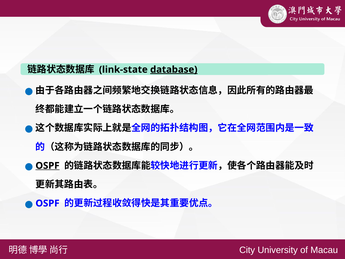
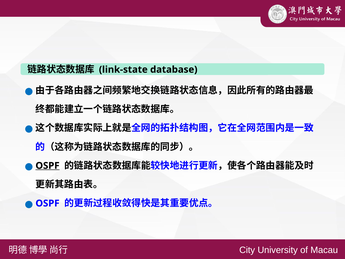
database underline: present -> none
